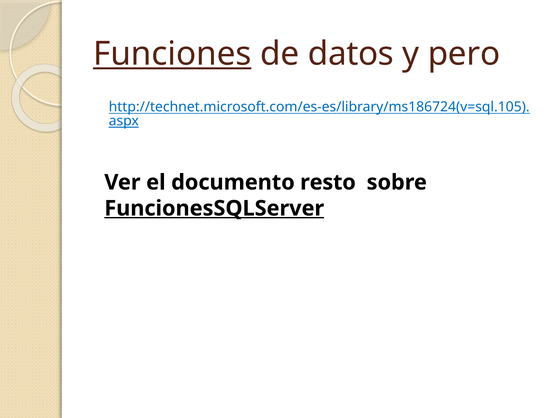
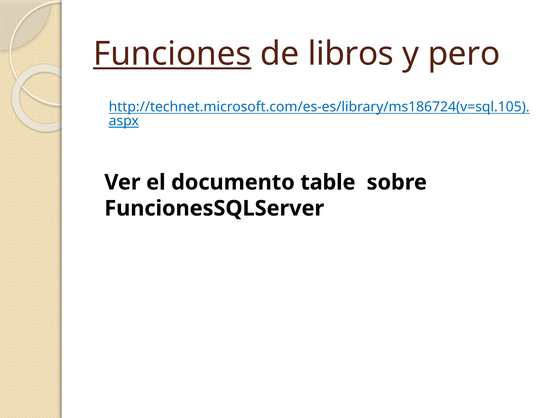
datos: datos -> libros
resto: resto -> table
FuncionesSQLServer underline: present -> none
